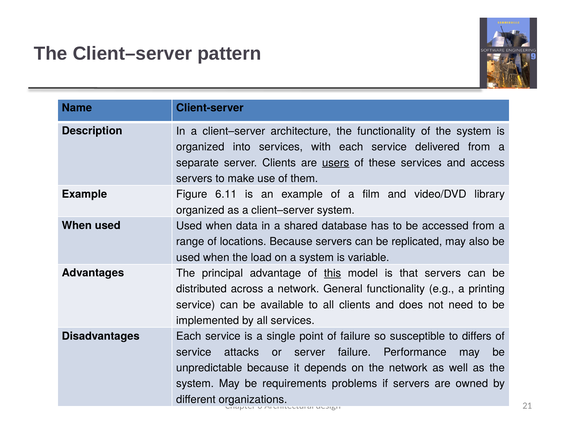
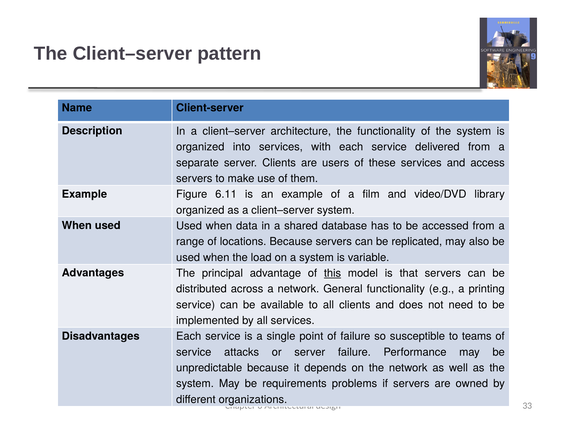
users underline: present -> none
differs: differs -> teams
21: 21 -> 33
